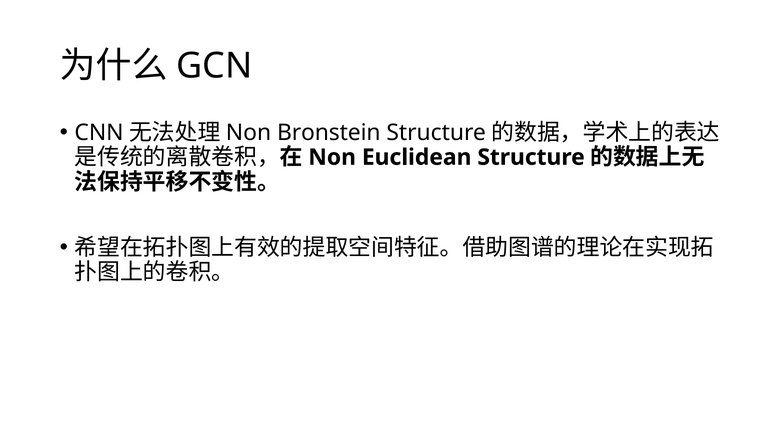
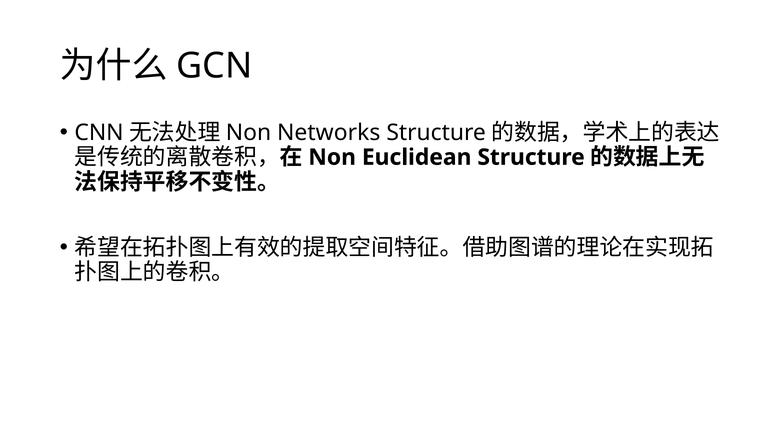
Bronstein: Bronstein -> Networks
